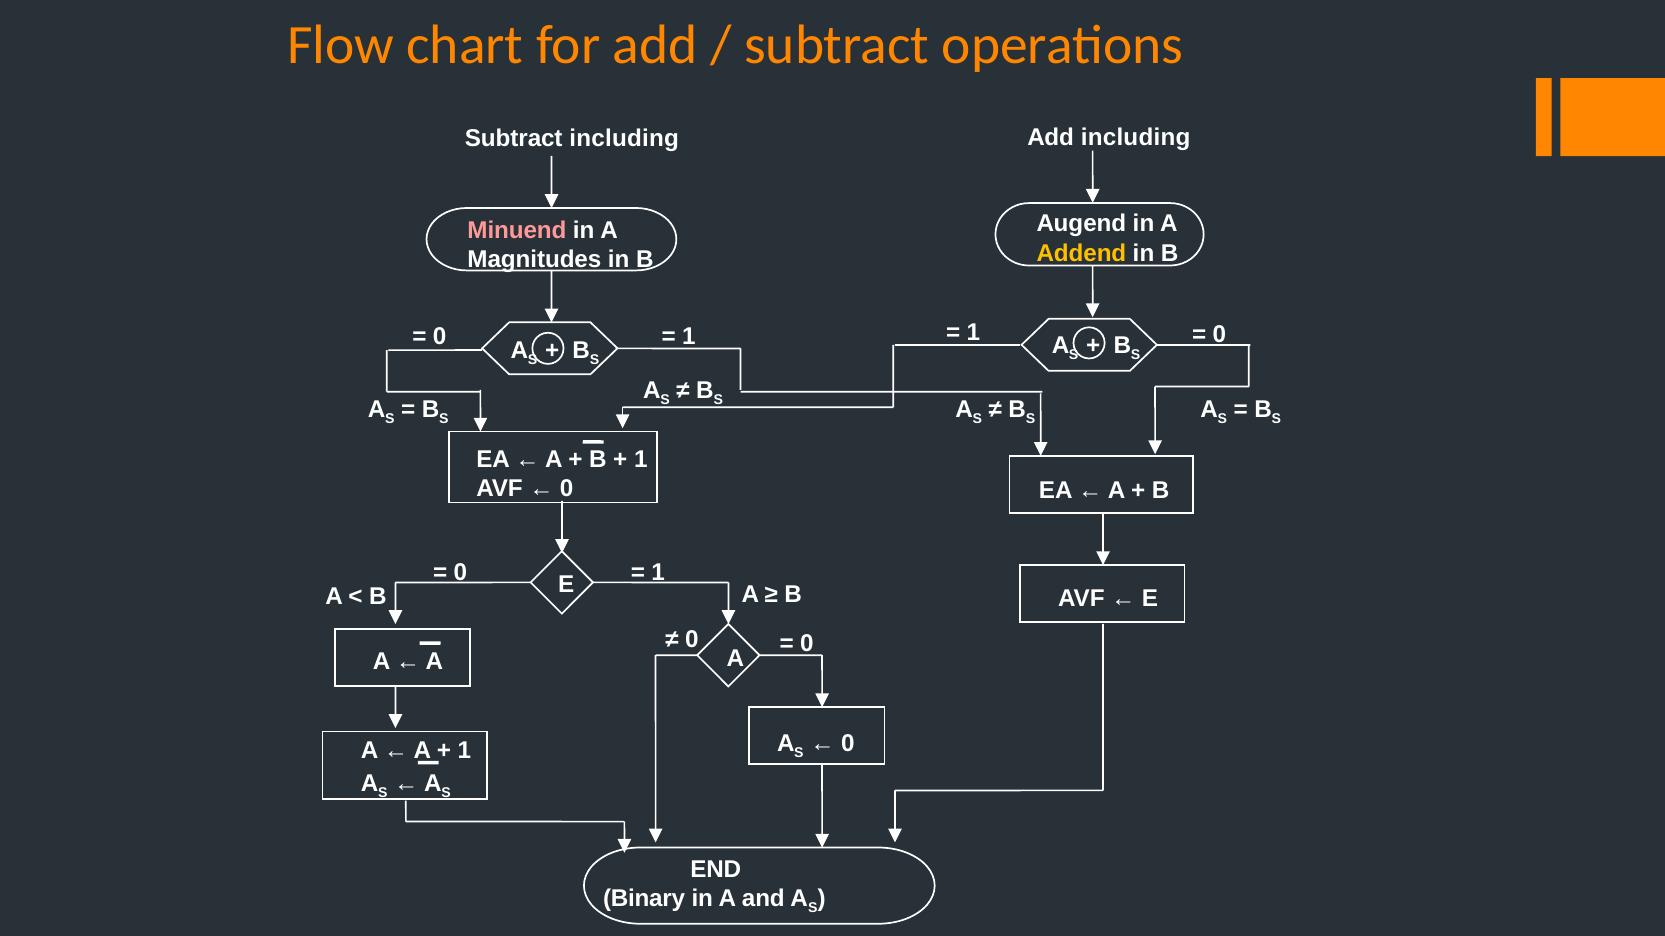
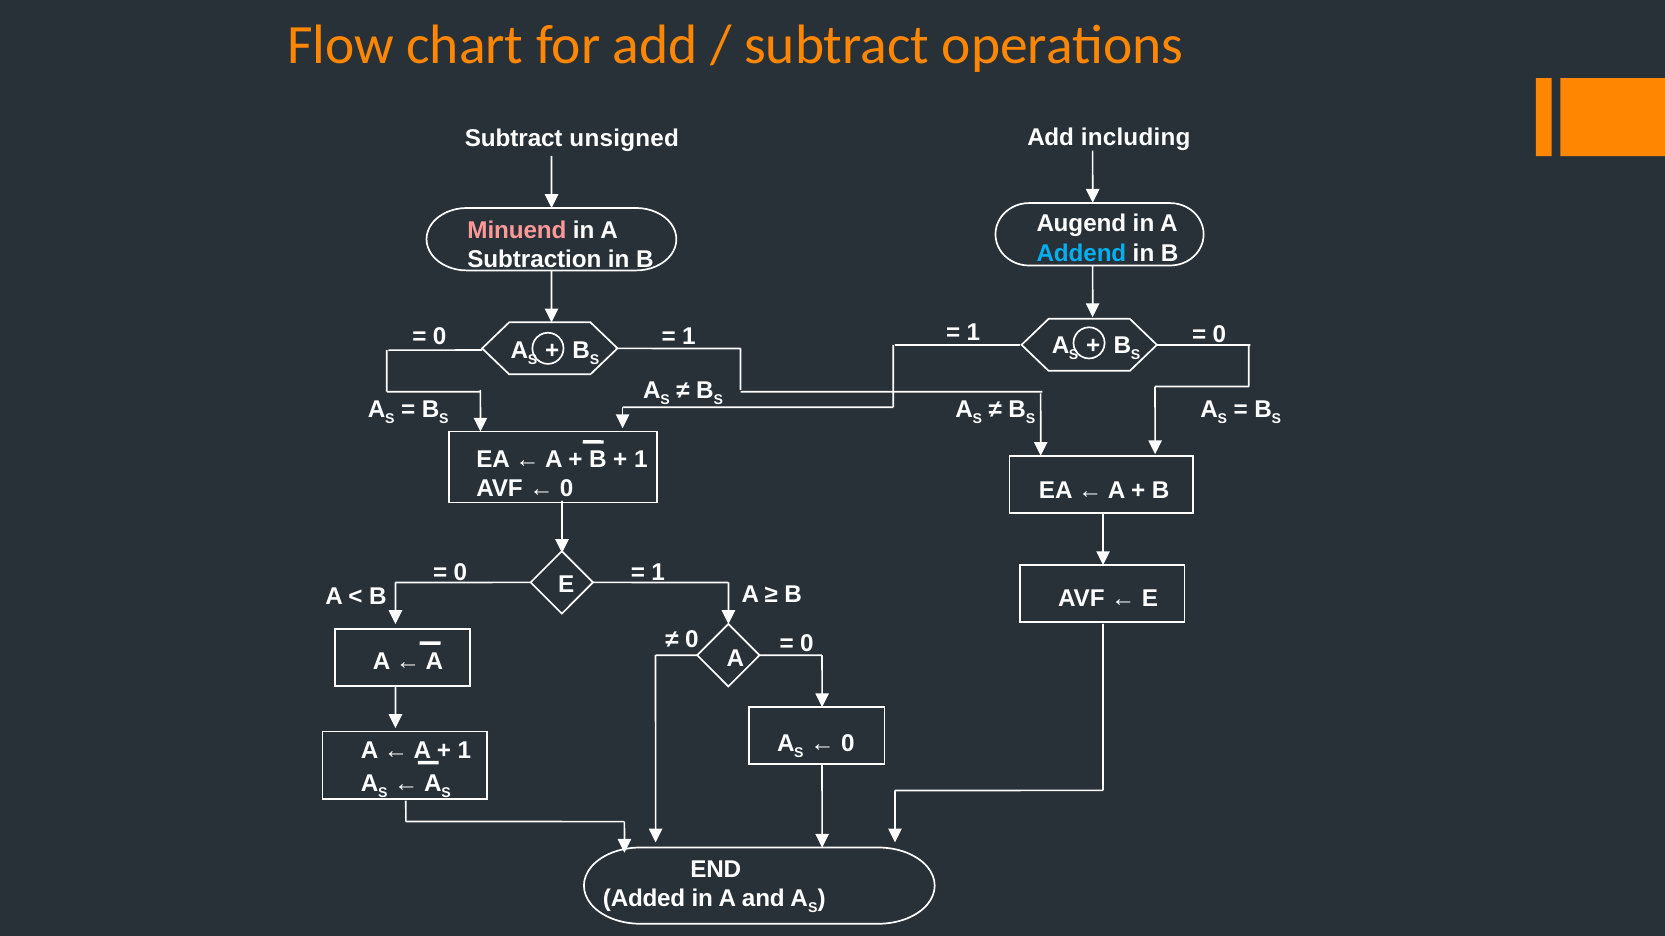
Subtract including: including -> unsigned
Addend colour: yellow -> light blue
Magnitudes: Magnitudes -> Subtraction
Binary: Binary -> Added
